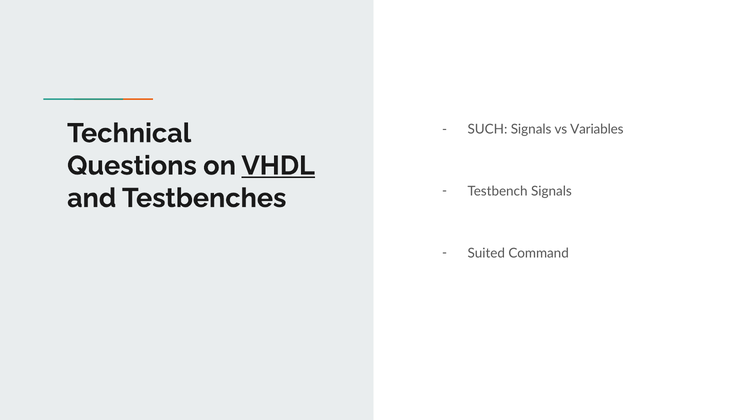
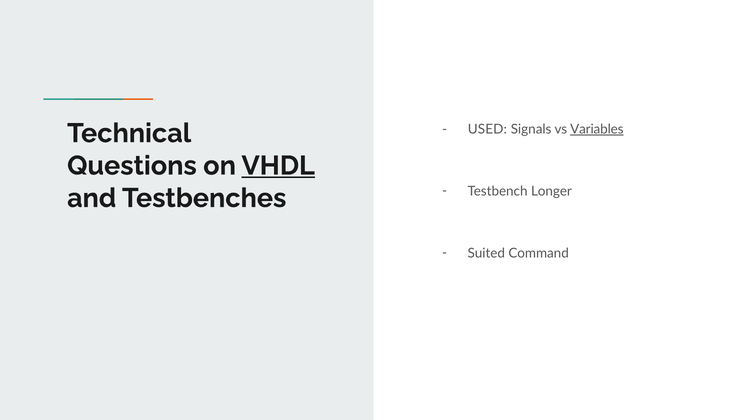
SUCH: SUCH -> USED
Variables underline: none -> present
Testbench Signals: Signals -> Longer
